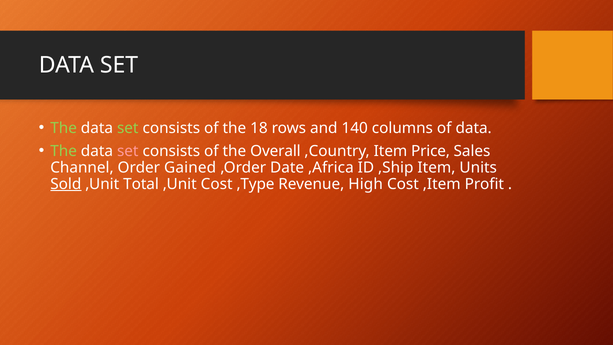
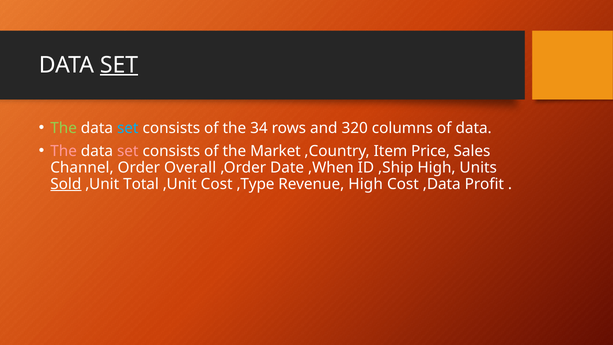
SET at (119, 65) underline: none -> present
set at (128, 128) colour: light green -> light blue
18: 18 -> 34
140: 140 -> 320
The at (64, 151) colour: light green -> pink
Overall: Overall -> Market
Gained: Gained -> Overall
,Africa: ,Africa -> ,When
,Ship Item: Item -> High
,Item: ,Item -> ,Data
